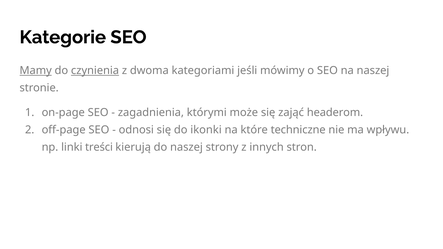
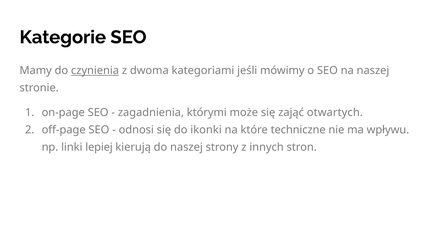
Mamy underline: present -> none
headerom: headerom -> otwartych
treści: treści -> lepiej
